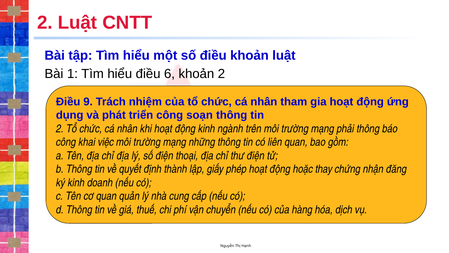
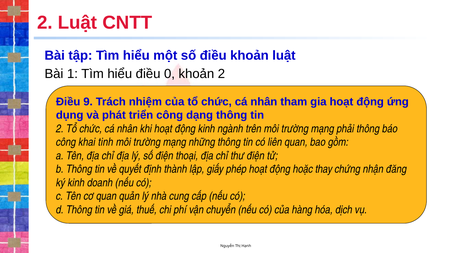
6: 6 -> 0
soạn: soạn -> dạng
việc: việc -> tinh
